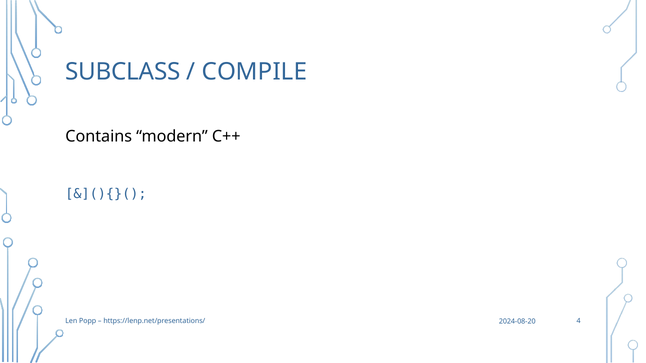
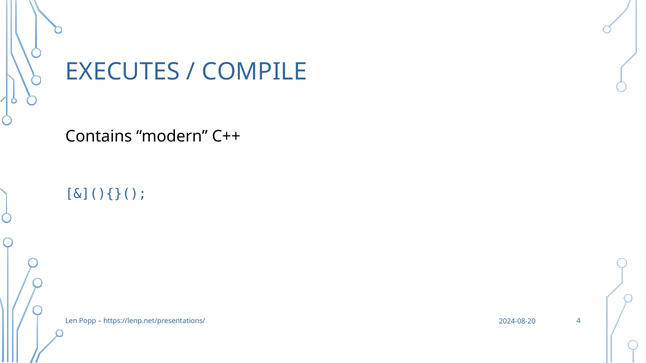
SUBCLASS: SUBCLASS -> EXECUTES
